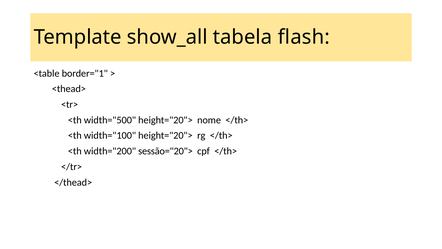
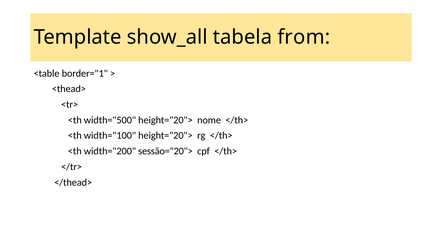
flash: flash -> from
